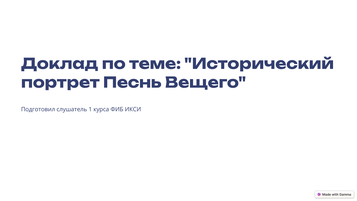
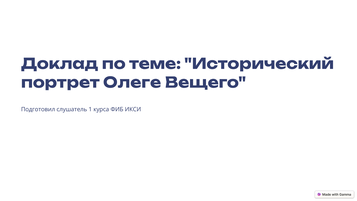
Песнь: Песнь -> Олеге
